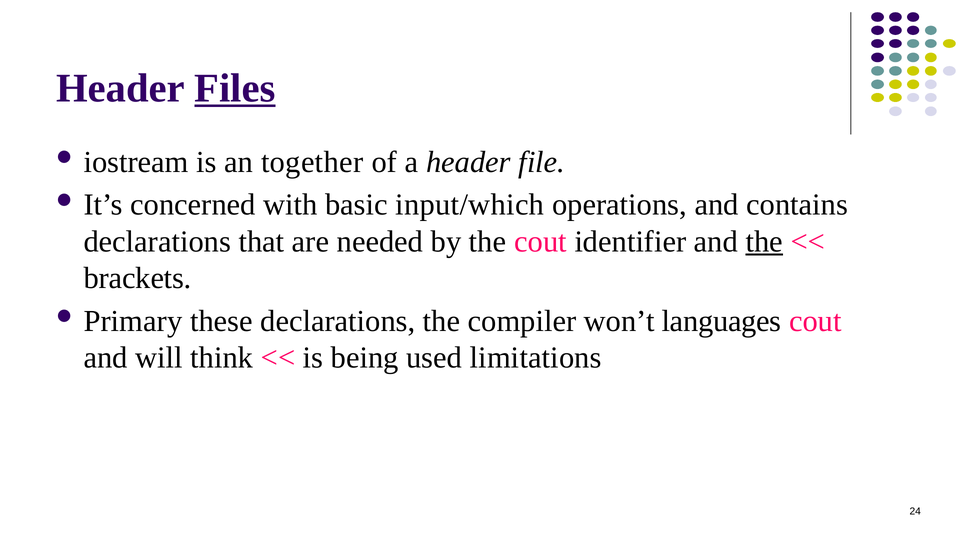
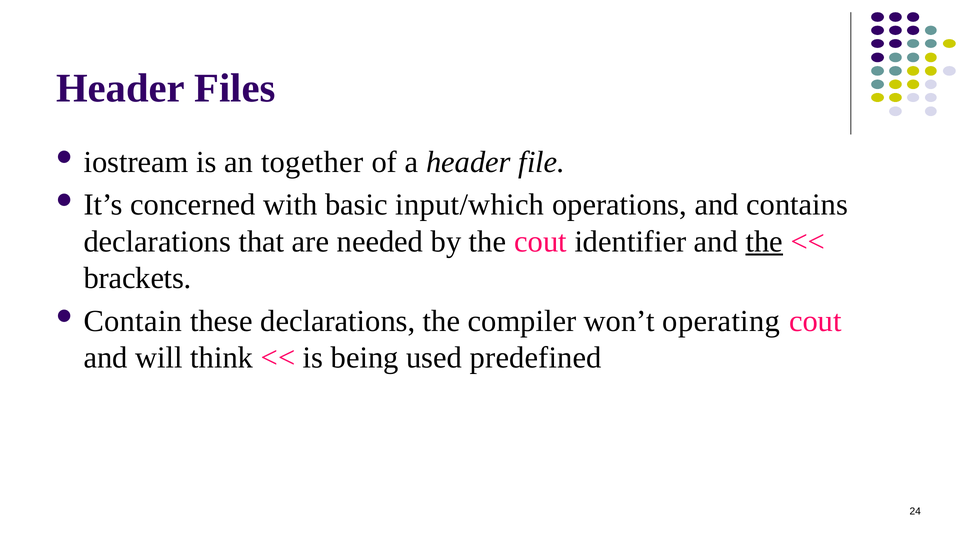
Files underline: present -> none
Primary: Primary -> Contain
languages: languages -> operating
limitations: limitations -> predefined
